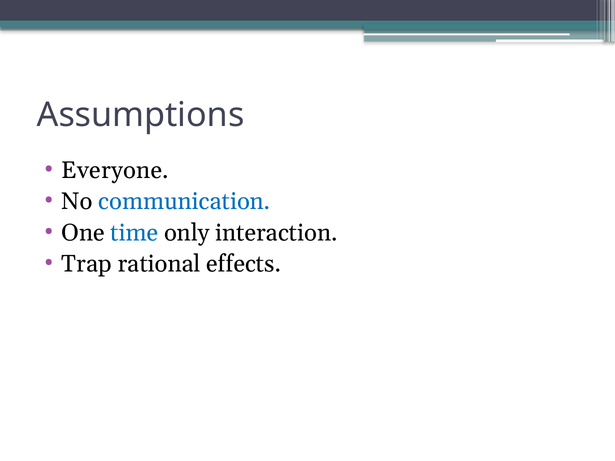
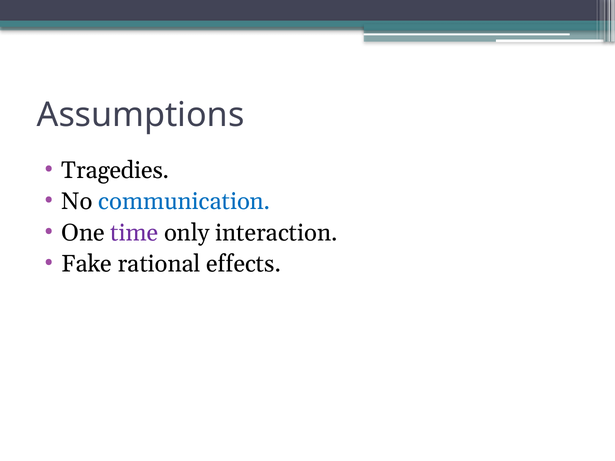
Everyone: Everyone -> Tragedies
time colour: blue -> purple
Trap: Trap -> Fake
